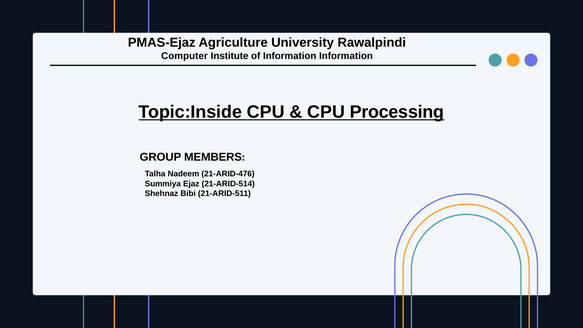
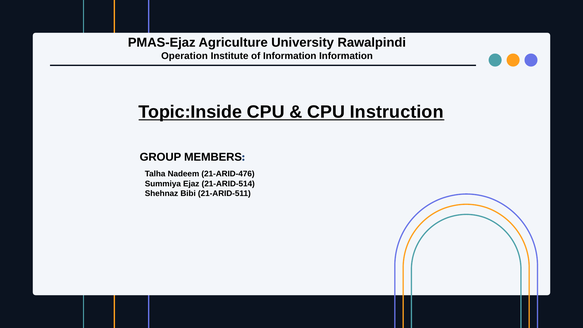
Computer: Computer -> Operation
Processing: Processing -> Instruction
